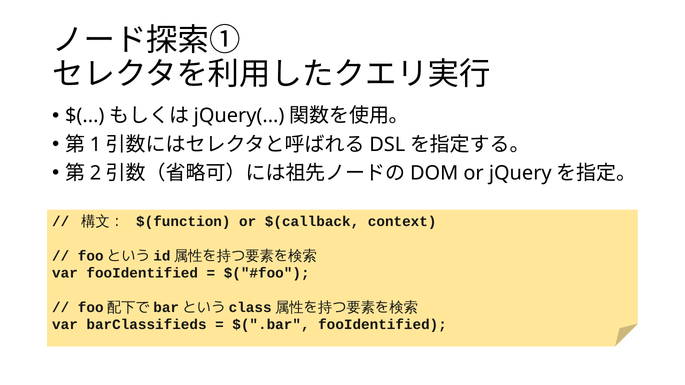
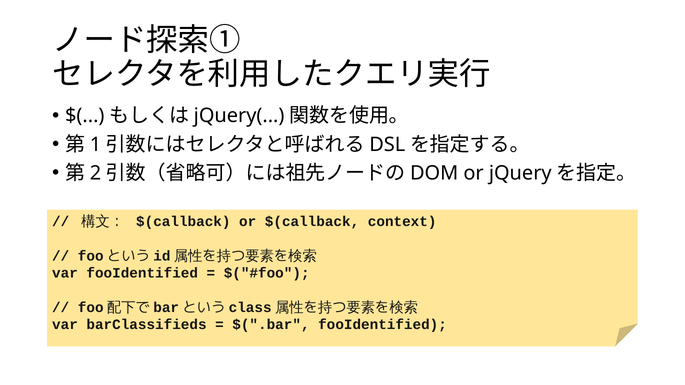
$(function at (183, 222): $(function -> $(callback
